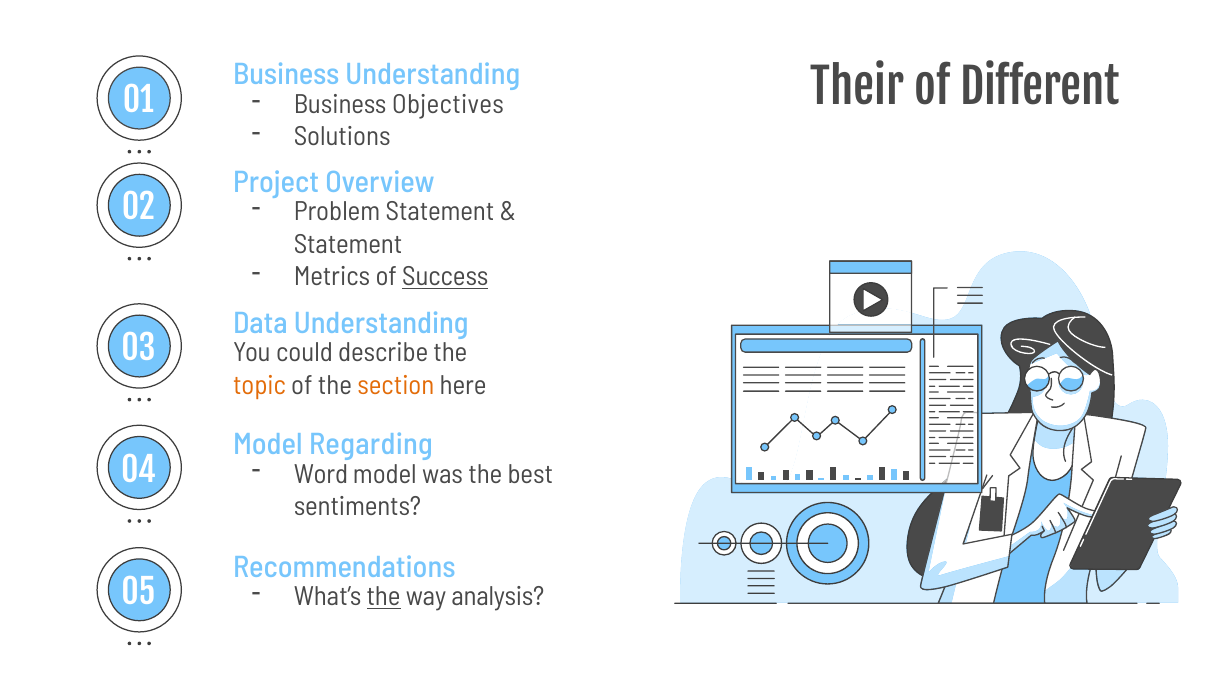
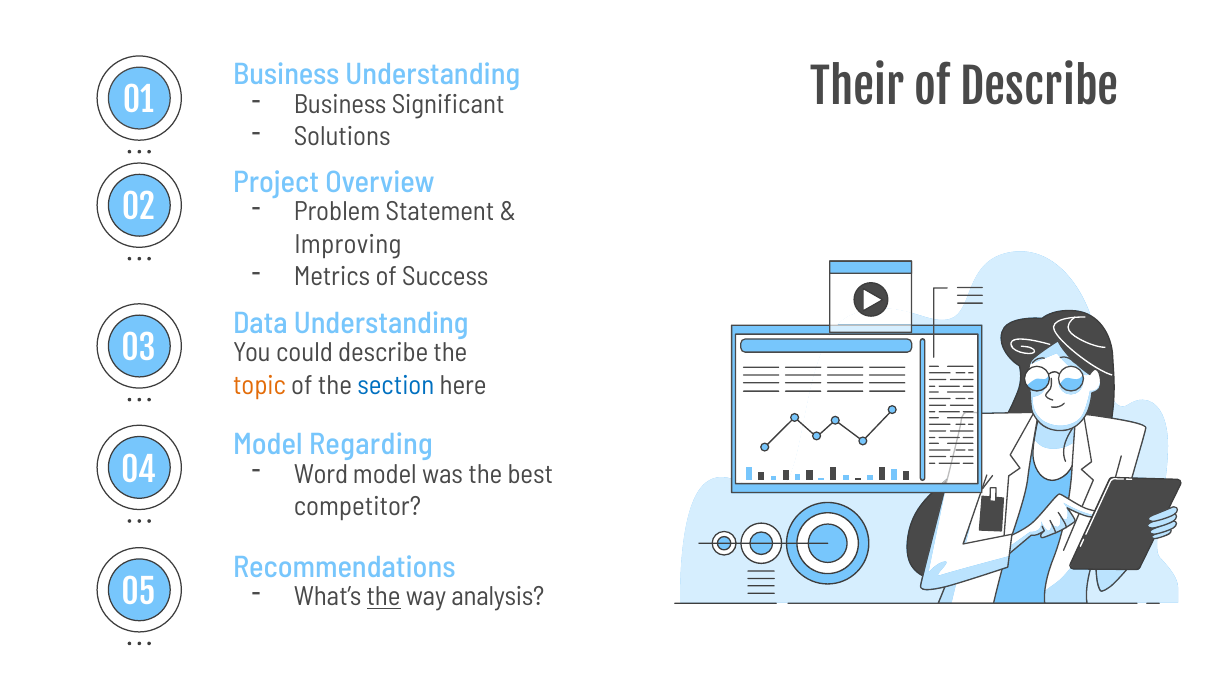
of Different: Different -> Describe
Objectives: Objectives -> Significant
Statement at (348, 244): Statement -> Improving
Success underline: present -> none
section colour: orange -> blue
sentiments: sentiments -> competitor
